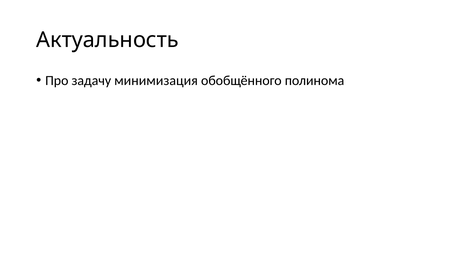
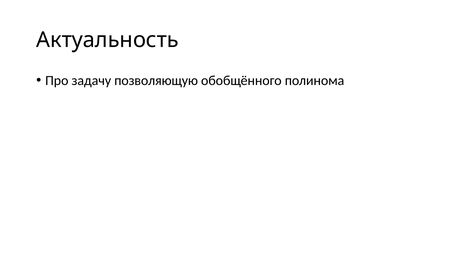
минимизация: минимизация -> позволяющую
